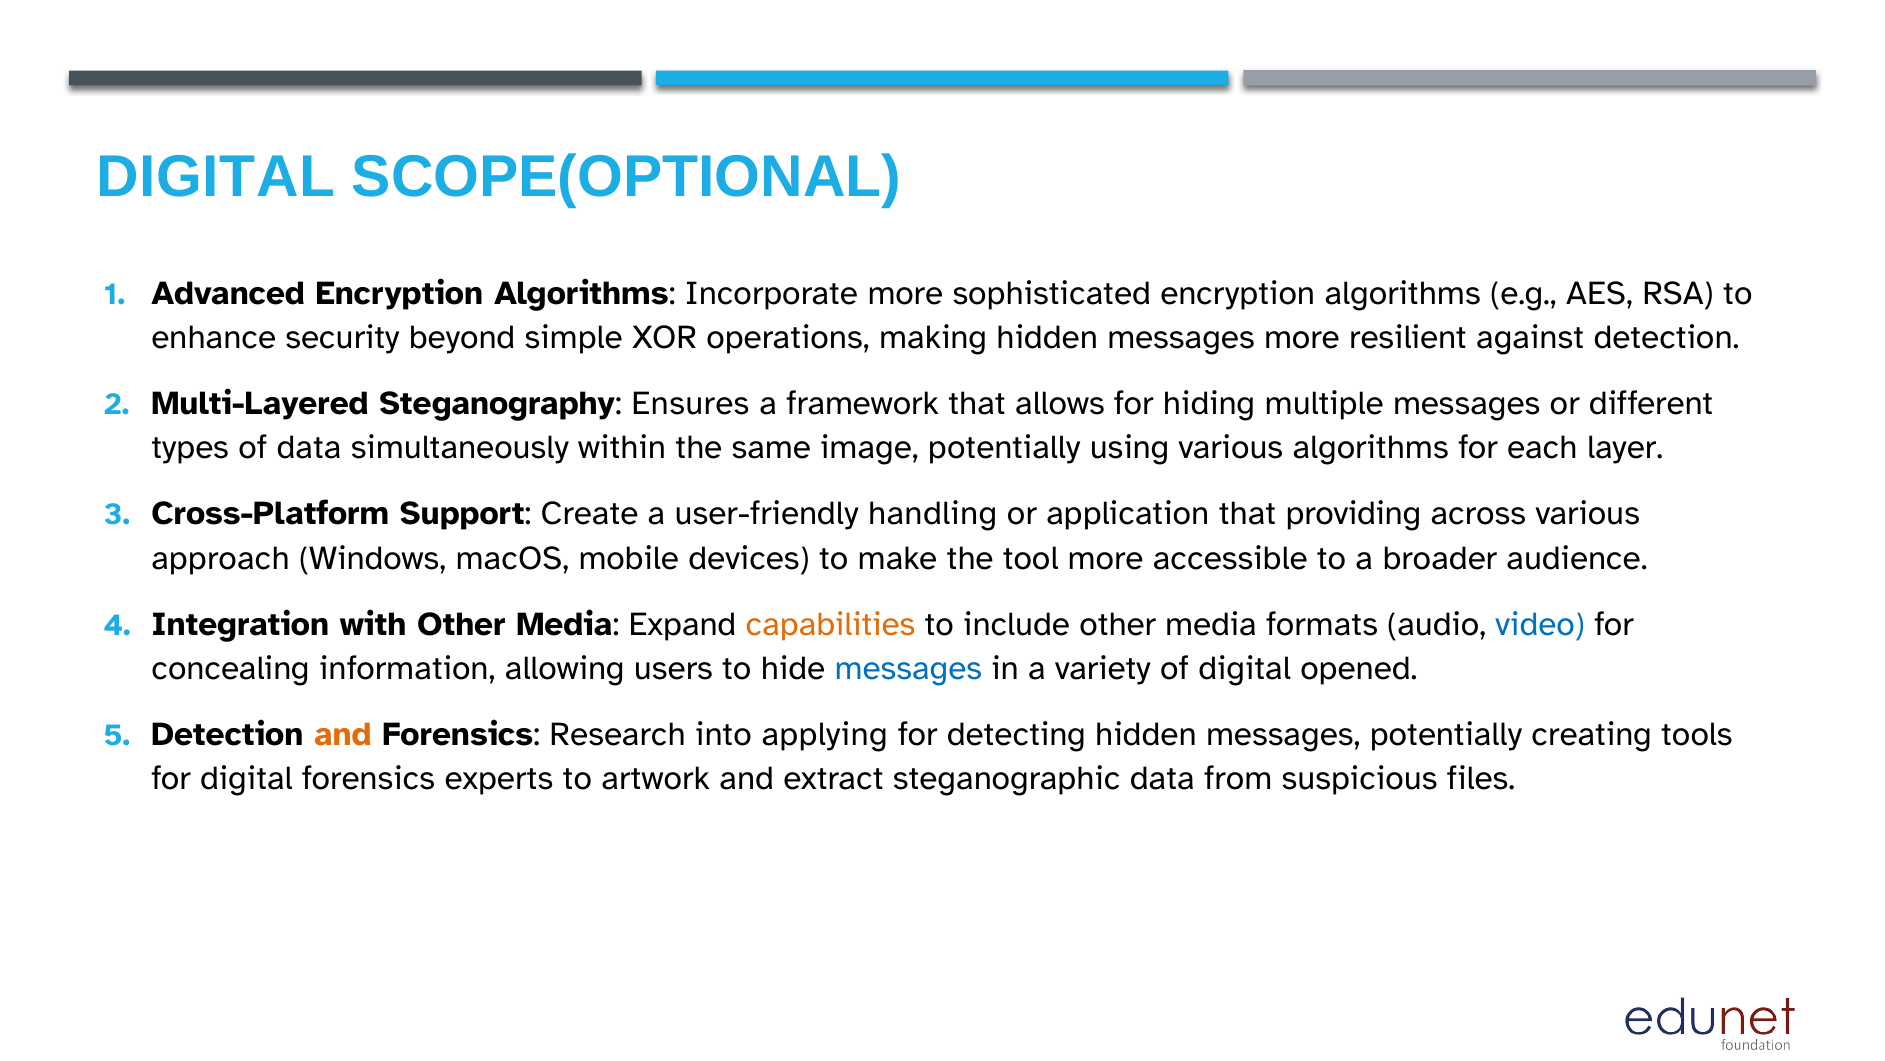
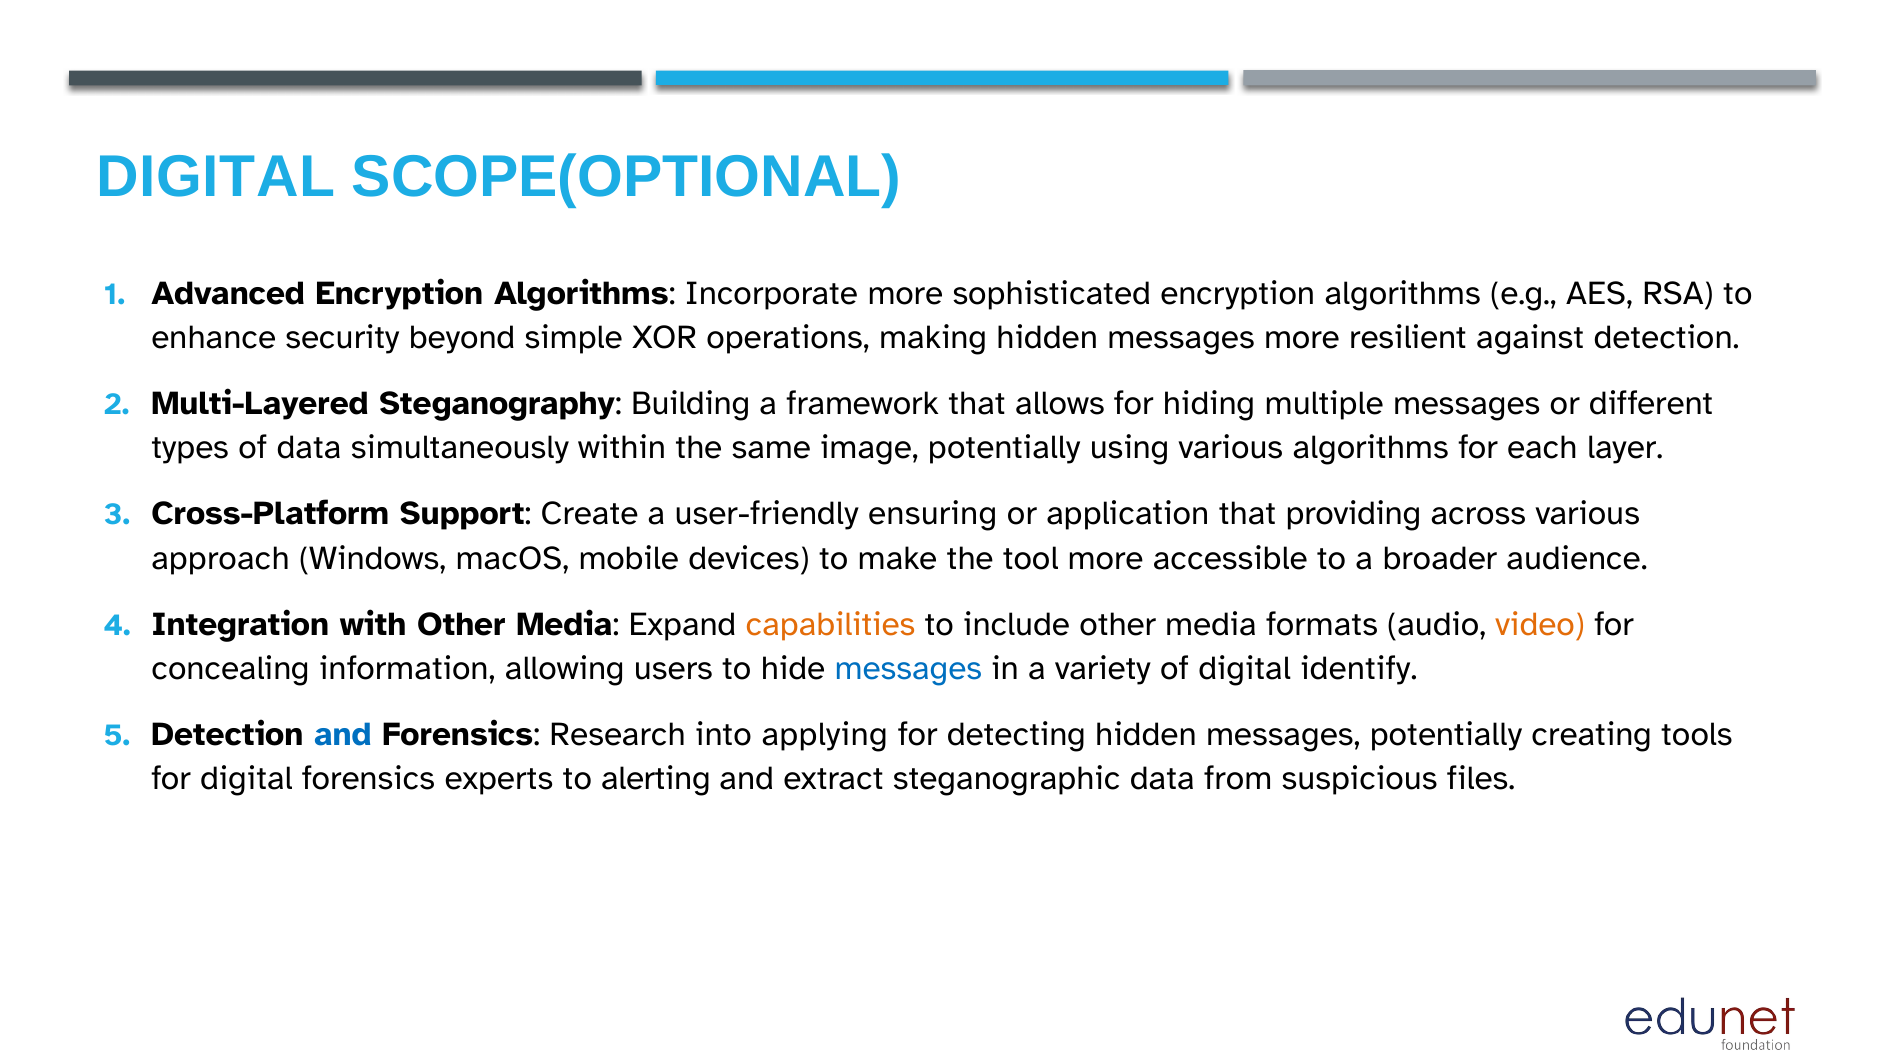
Ensures: Ensures -> Building
handling: handling -> ensuring
video colour: blue -> orange
opened: opened -> identify
and at (343, 734) colour: orange -> blue
artwork: artwork -> alerting
